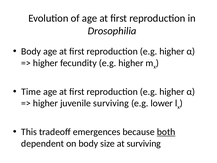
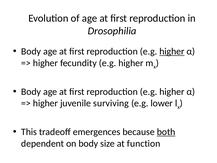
higher at (172, 51) underline: none -> present
Time at (31, 92): Time -> Body
at surviving: surviving -> function
